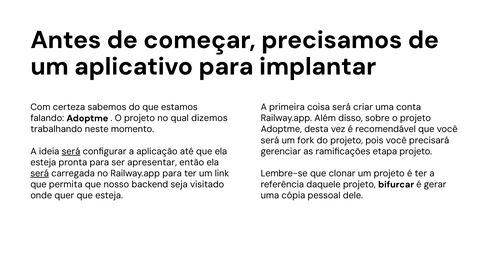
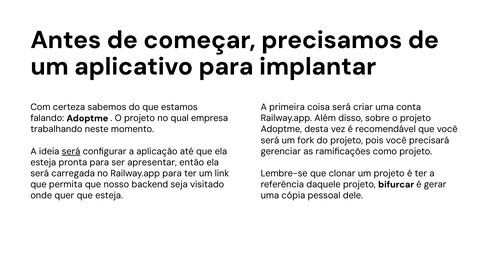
dizemos: dizemos -> empresa
etapa: etapa -> como
será at (40, 174) underline: present -> none
